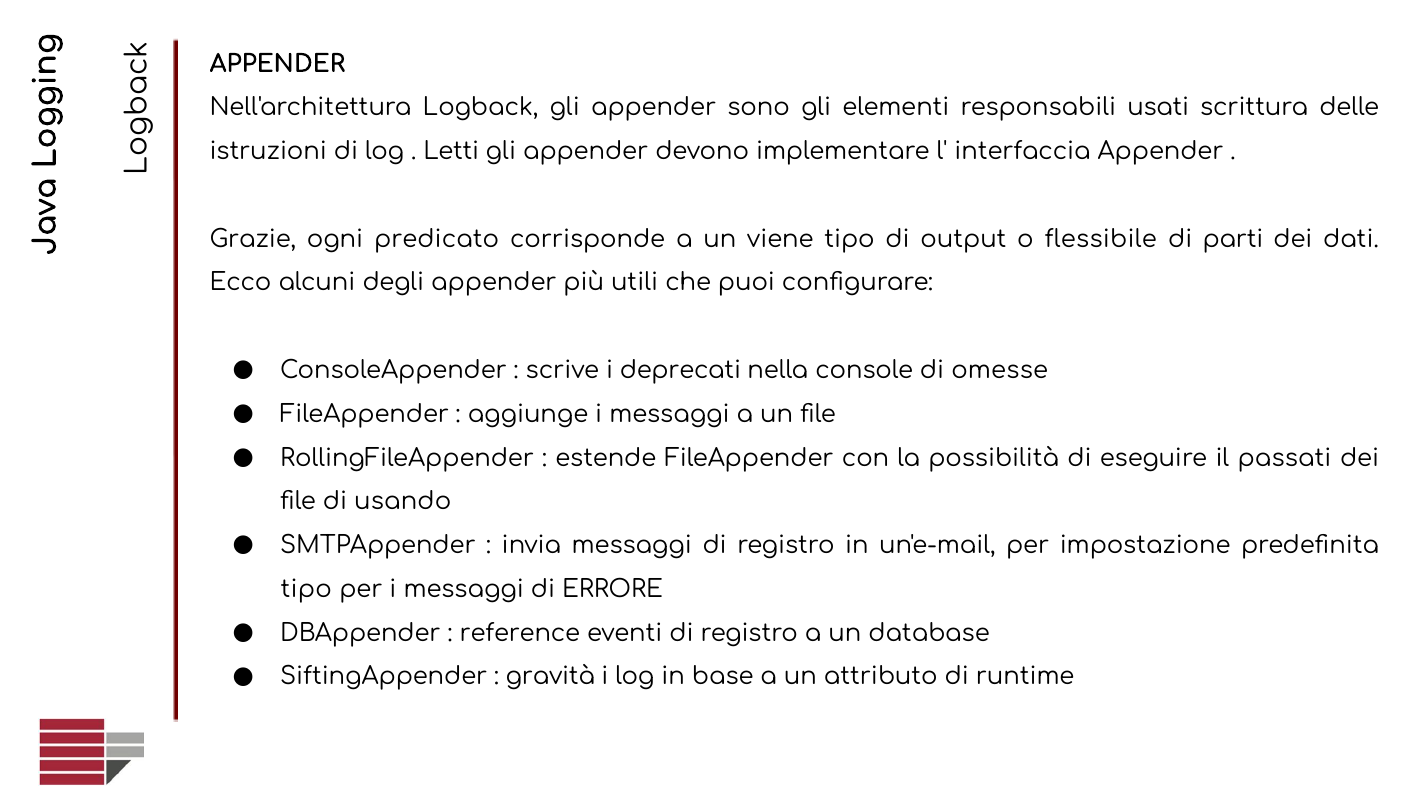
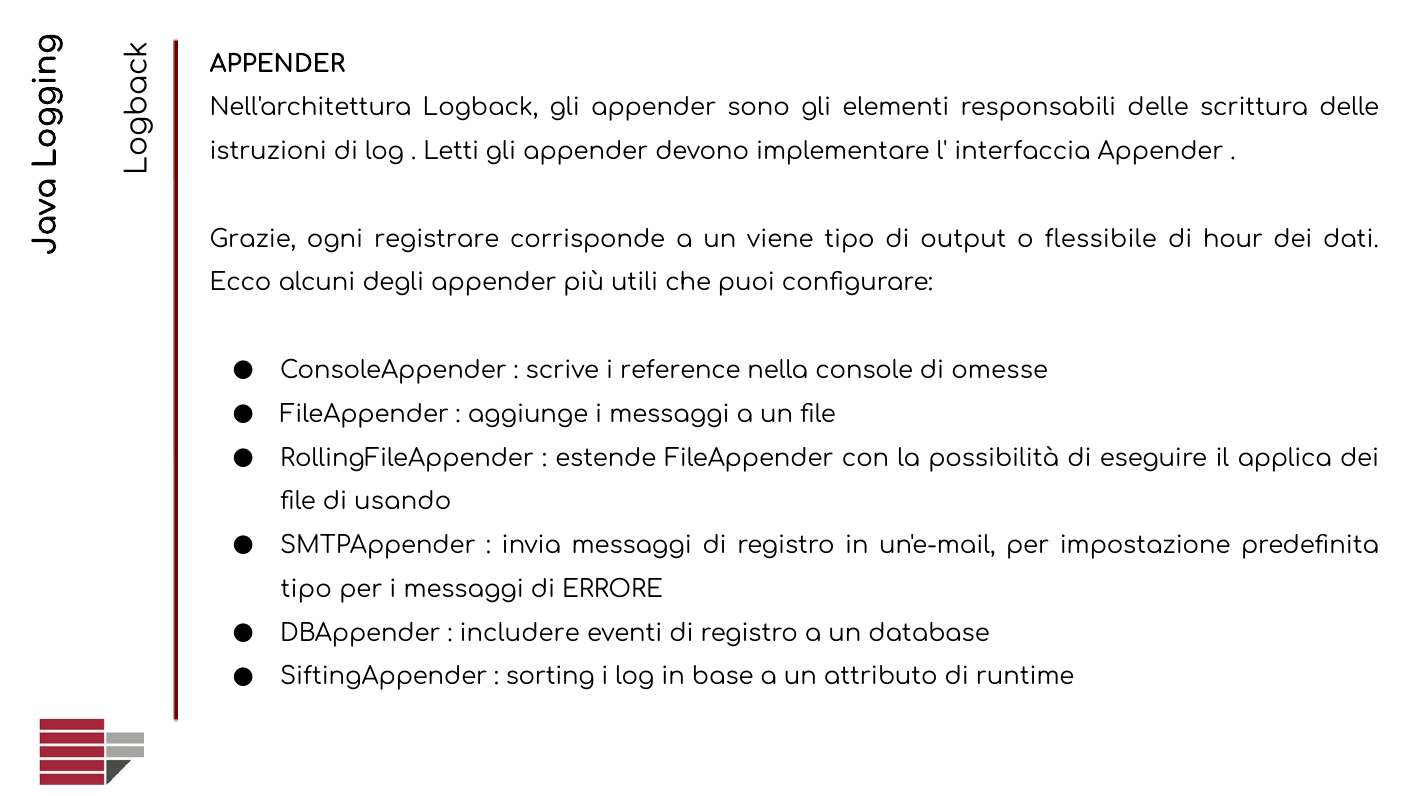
responsabili usati: usati -> delle
predicato: predicato -> registrare
parti: parti -> hour
deprecati: deprecati -> reference
passati: passati -> applica
reference: reference -> includere
gravità: gravità -> sorting
